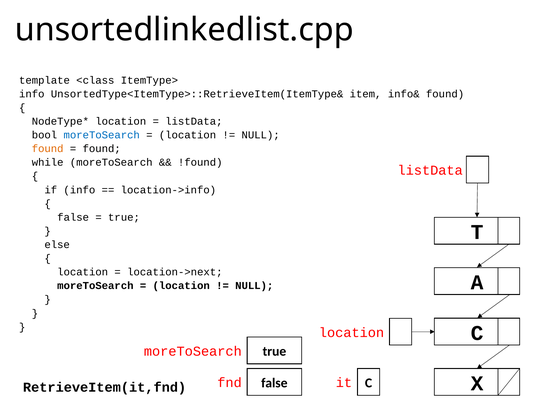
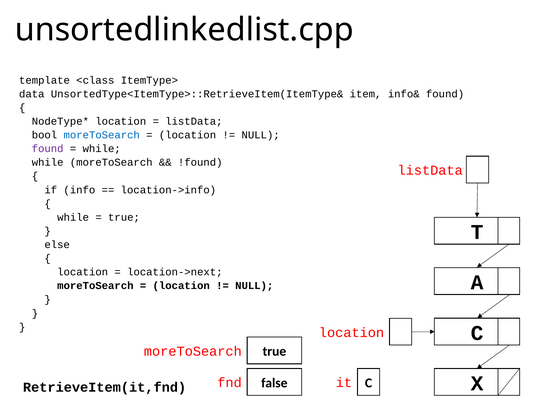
info at (32, 94): info -> data
found at (48, 149) colour: orange -> purple
found at (102, 149): found -> while
false at (73, 217): false -> while
